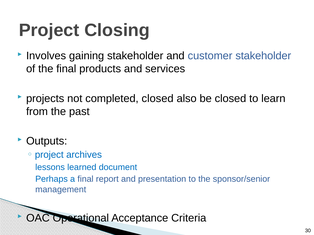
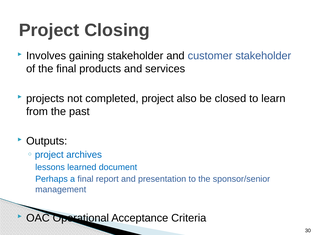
completed closed: closed -> project
